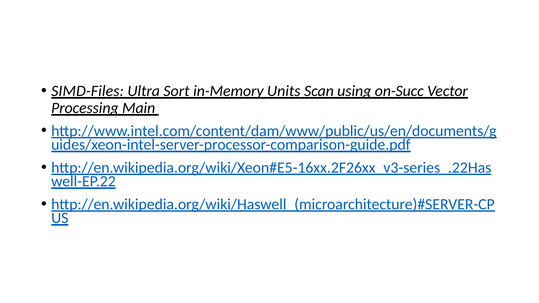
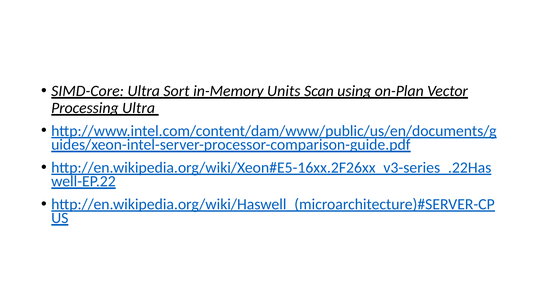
SIMD-Files: SIMD-Files -> SIMD-Core
on-Succ: on-Succ -> on-Plan
Processing Main: Main -> Ultra
